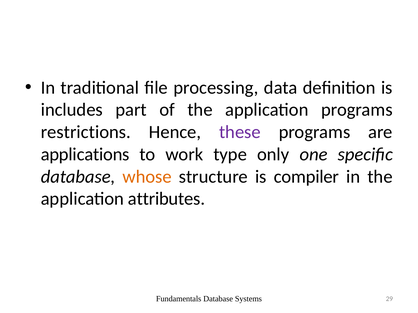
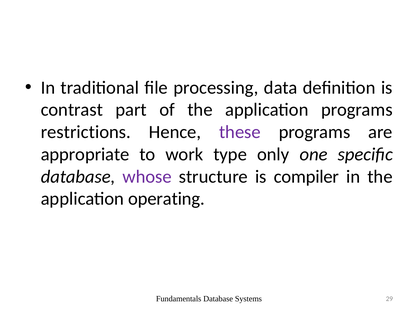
includes: includes -> contrast
applications: applications -> appropriate
whose colour: orange -> purple
attributes: attributes -> operating
